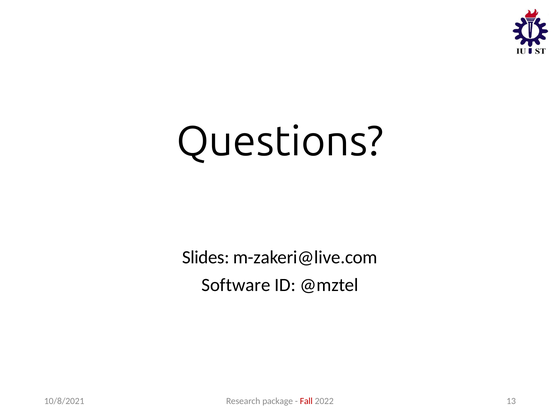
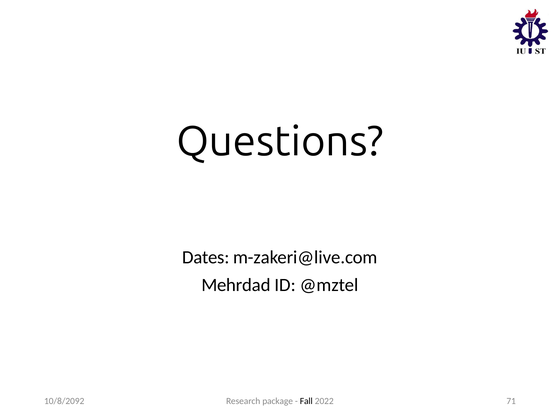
Slides: Slides -> Dates
Software: Software -> Mehrdad
Fall colour: red -> black
13: 13 -> 71
10/8/2021: 10/8/2021 -> 10/8/2092
